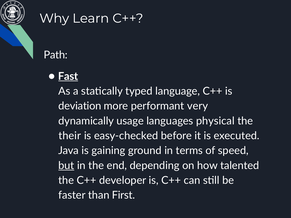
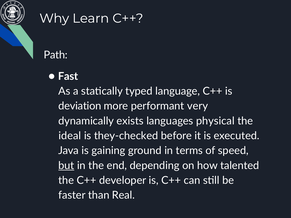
Fast underline: present -> none
usage: usage -> exists
their: their -> ideal
easy-checked: easy-checked -> they-checked
First: First -> Real
